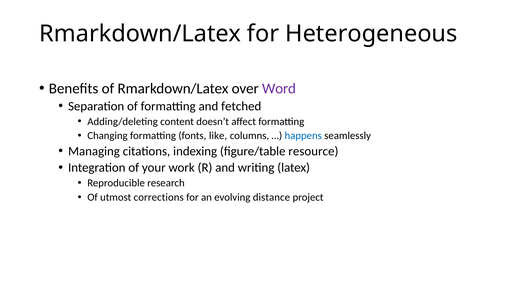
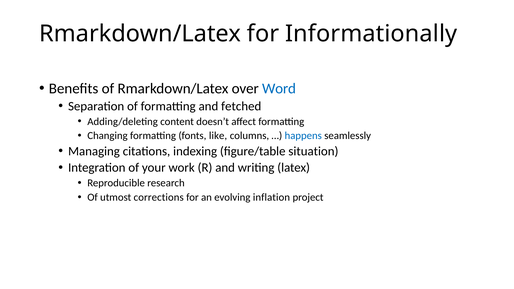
Heterogeneous: Heterogeneous -> Informationally
Word colour: purple -> blue
resource: resource -> situation
distance: distance -> inflation
